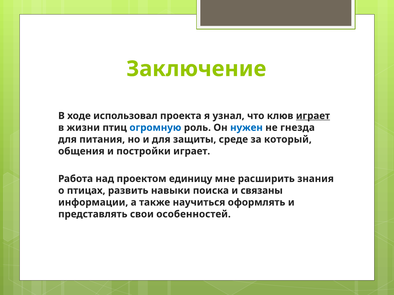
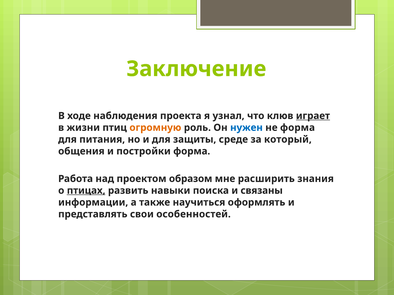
использовал: использовал -> наблюдения
огромную colour: blue -> orange
не гнезда: гнезда -> форма
постройки играет: играет -> форма
единицу: единицу -> образом
птицах underline: none -> present
